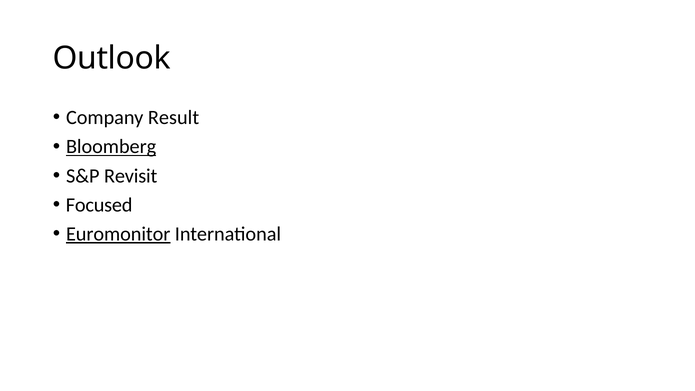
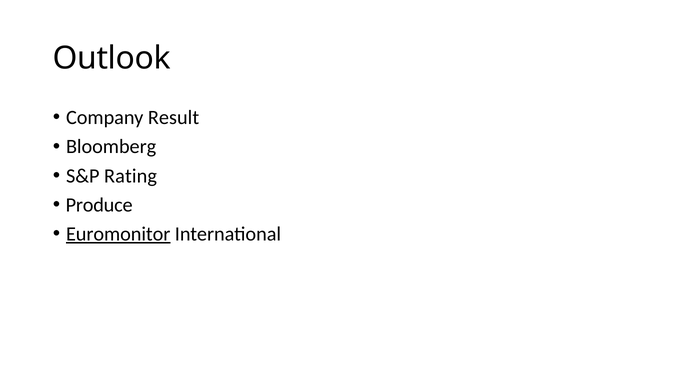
Bloomberg underline: present -> none
Revisit: Revisit -> Rating
Focused: Focused -> Produce
